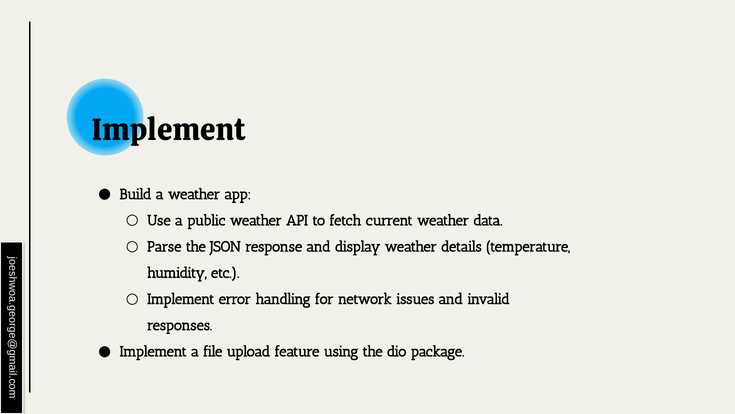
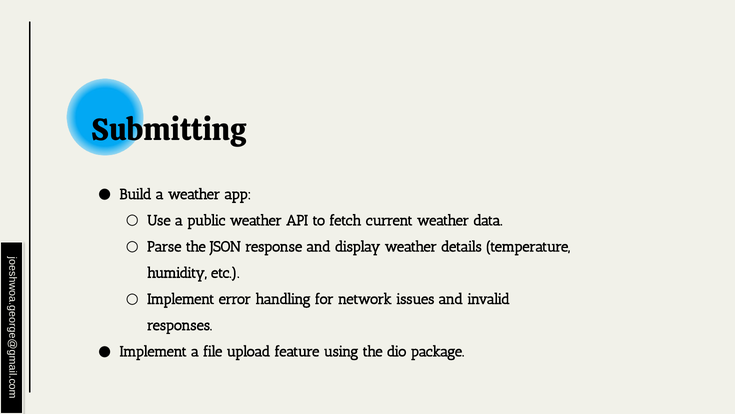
Implement at (169, 130): Implement -> Submitting
